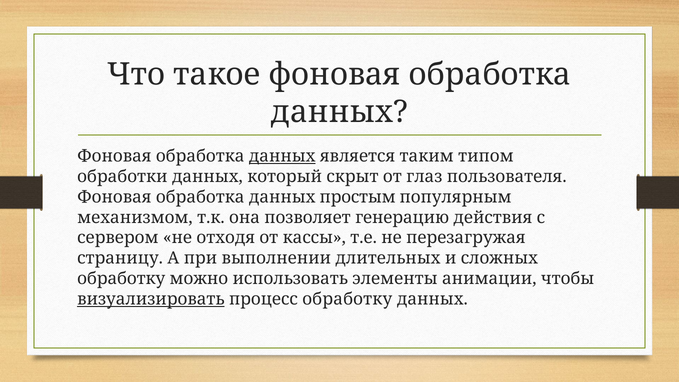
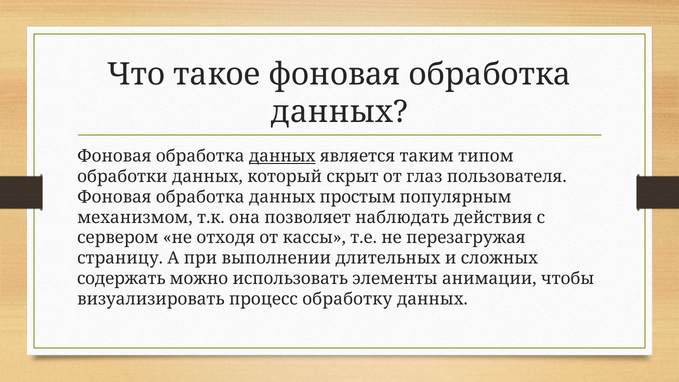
генерацию: генерацию -> наблюдать
обработку at (121, 279): обработку -> содержать
визуализировать underline: present -> none
